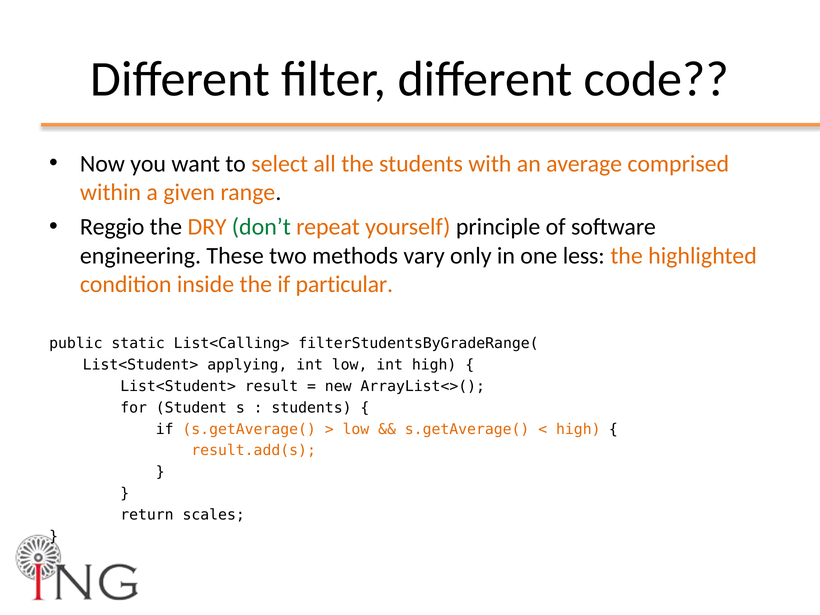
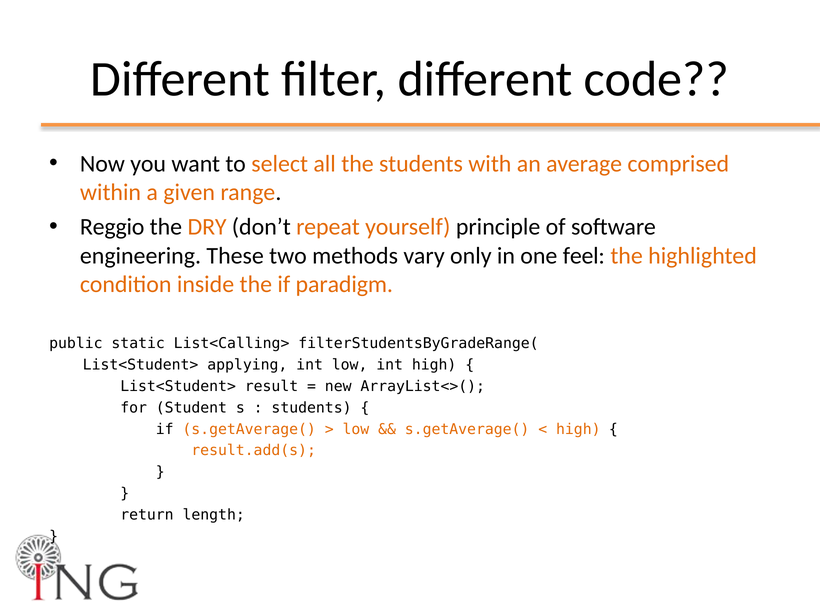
don’t colour: green -> black
less: less -> feel
particular: particular -> paradigm
scales: scales -> length
